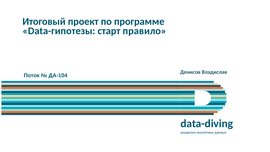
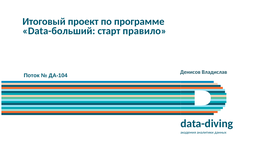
Data-гипотезы: Data-гипотезы -> Data-больший
